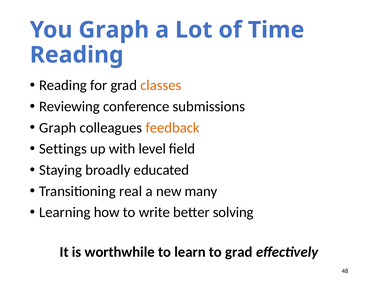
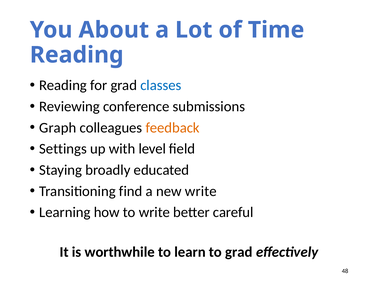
You Graph: Graph -> About
classes colour: orange -> blue
real: real -> find
new many: many -> write
solving: solving -> careful
